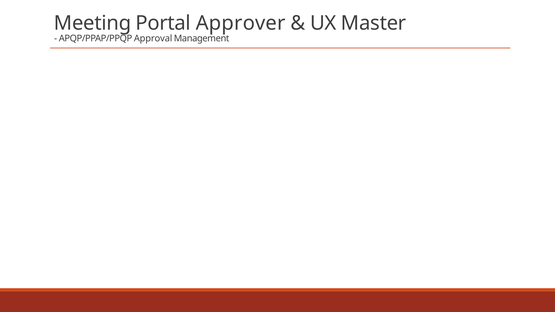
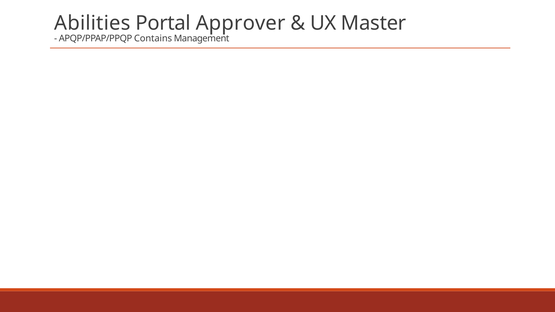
Meeting: Meeting -> Abilities
Approval: Approval -> Contains
